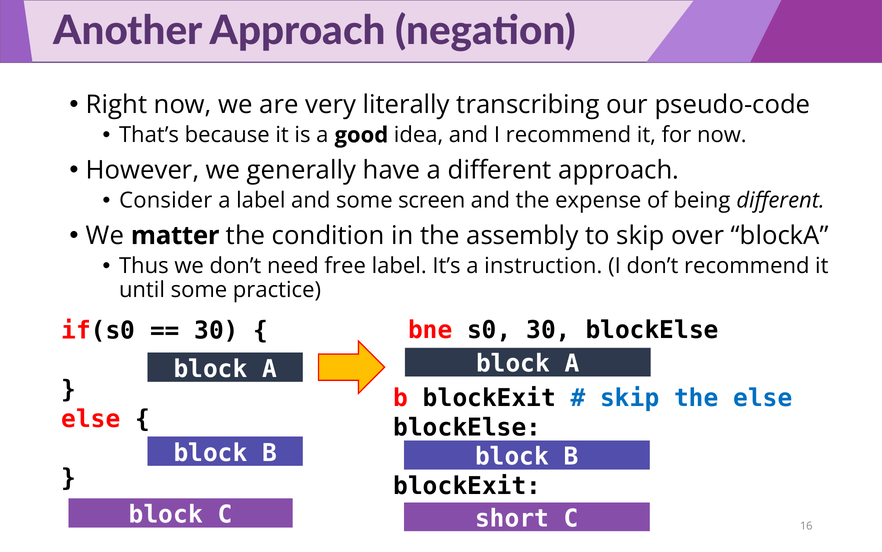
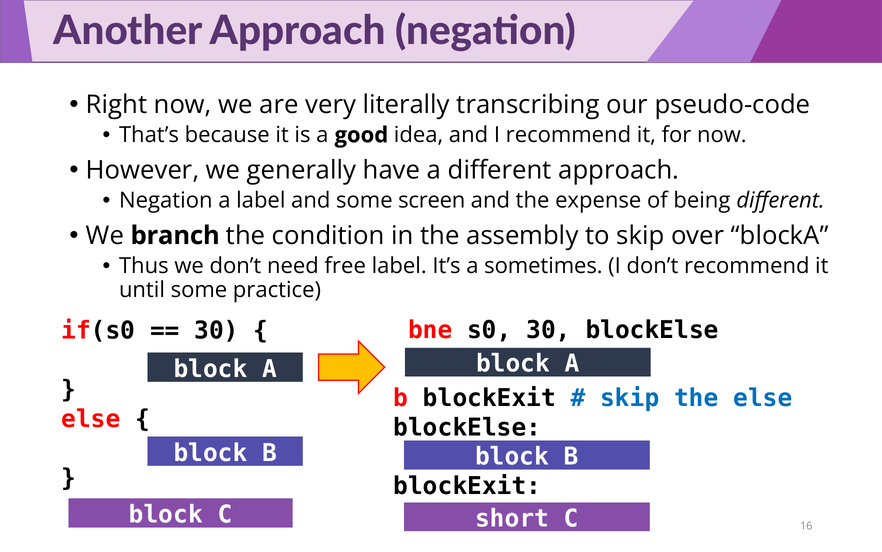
Consider at (166, 200): Consider -> Negation
matter: matter -> branch
instruction: instruction -> sometimes
